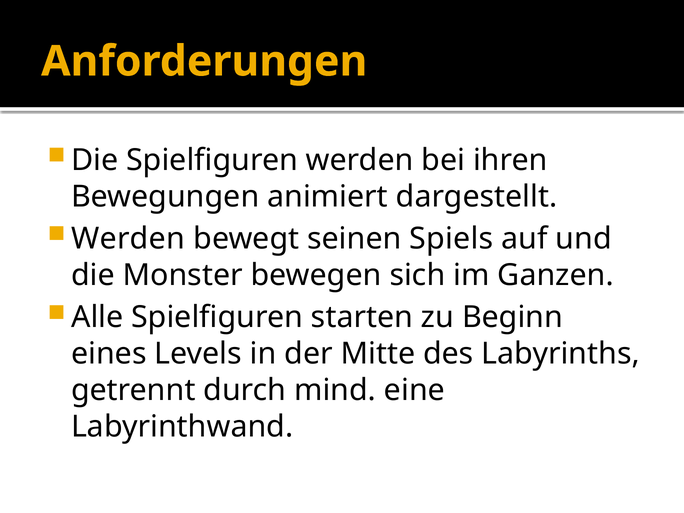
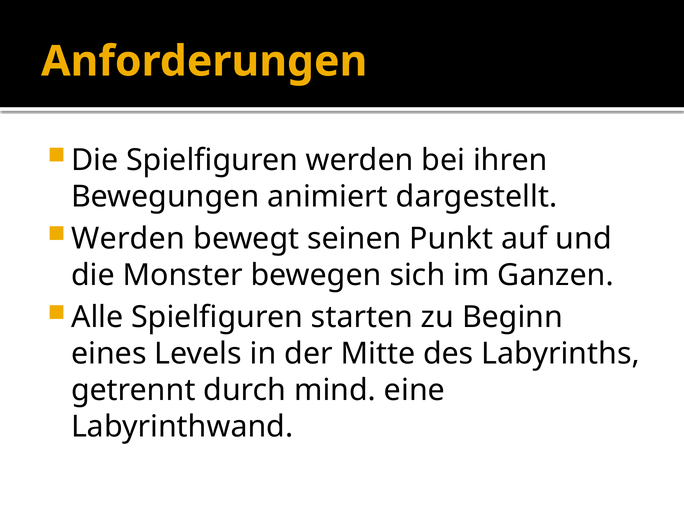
Spiels: Spiels -> Punkt
